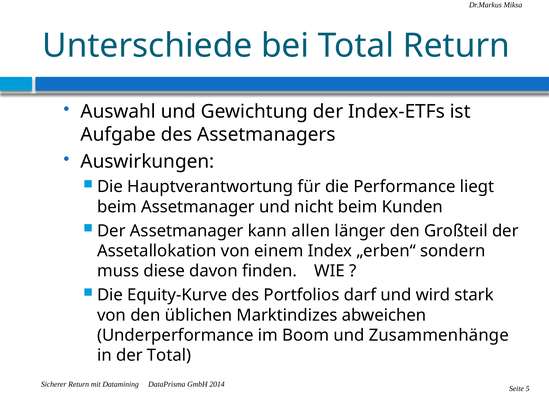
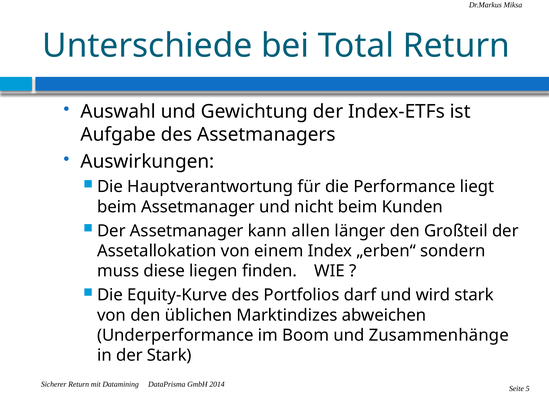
davon: davon -> liegen
der Total: Total -> Stark
